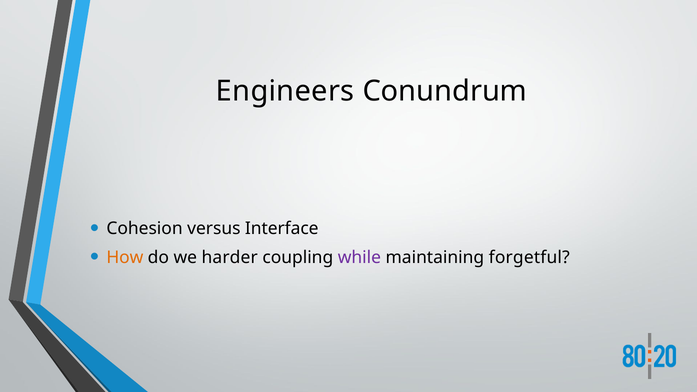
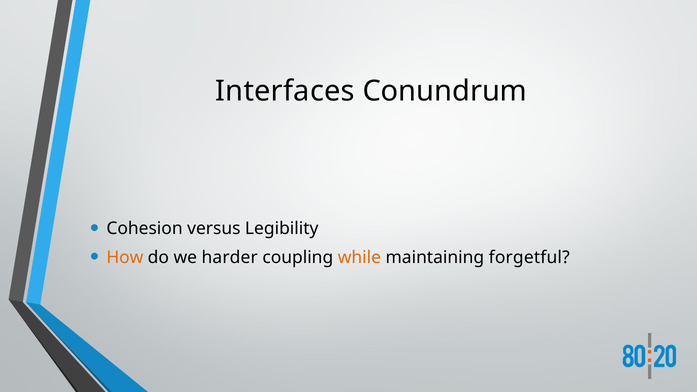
Engineers: Engineers -> Interfaces
Interface: Interface -> Legibility
while colour: purple -> orange
